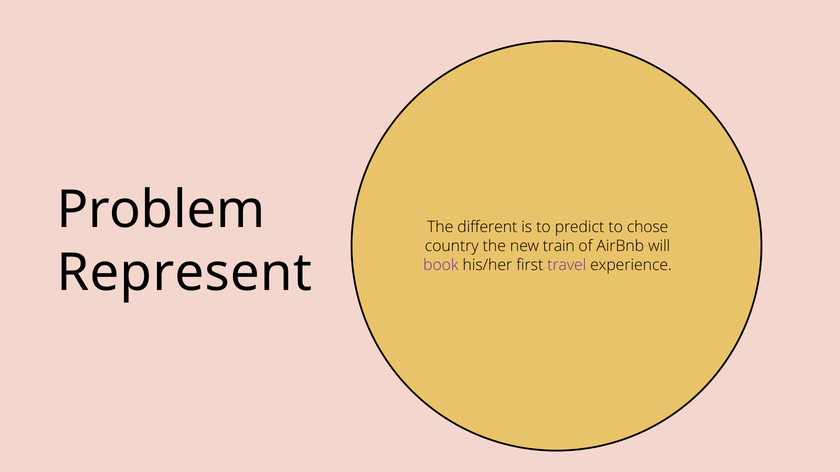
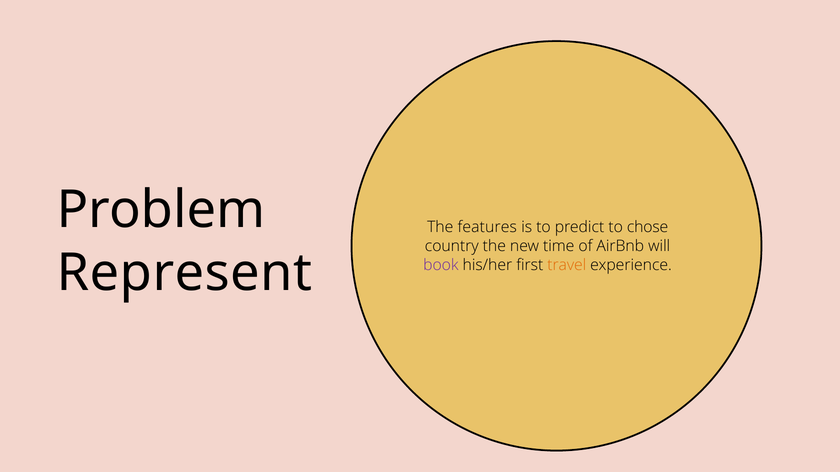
different: different -> features
train: train -> time
travel colour: purple -> orange
